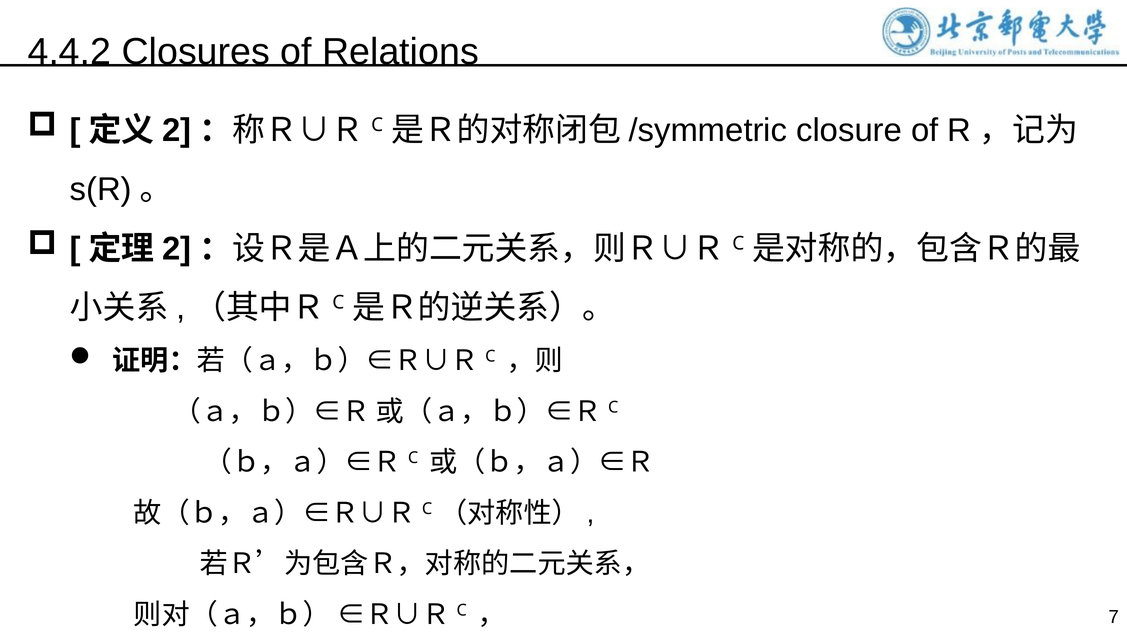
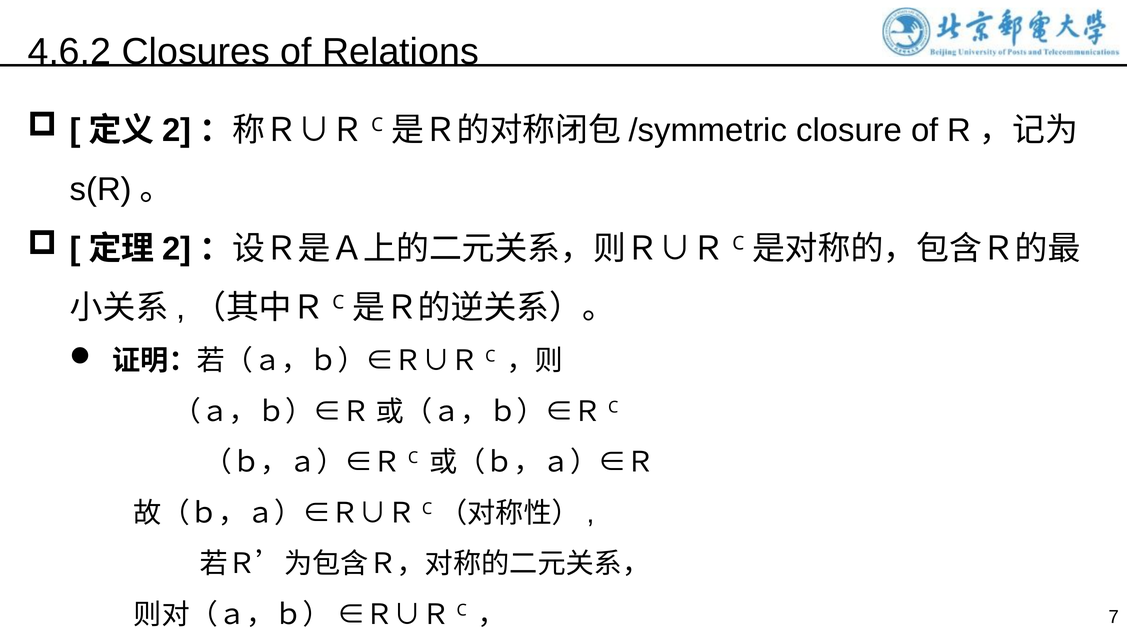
4.4.2: 4.4.2 -> 4.6.2
